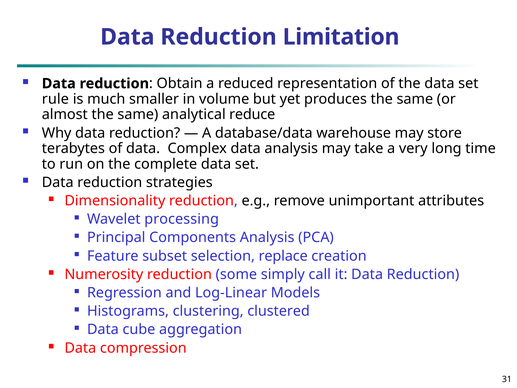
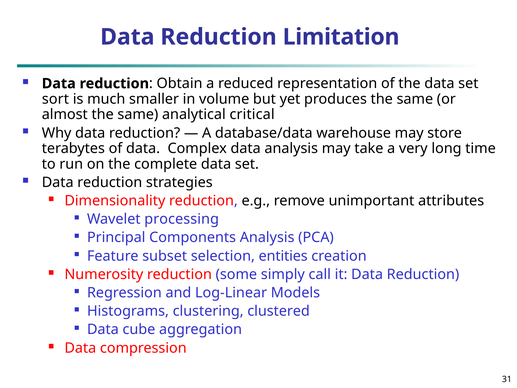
rule: rule -> sort
reduce: reduce -> critical
replace: replace -> entities
